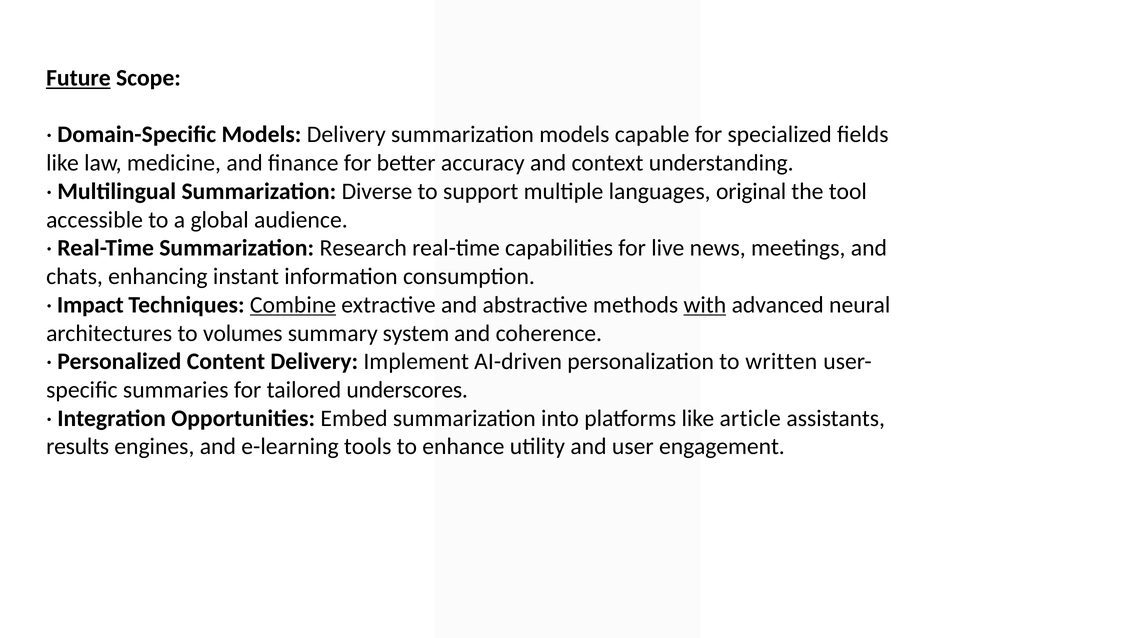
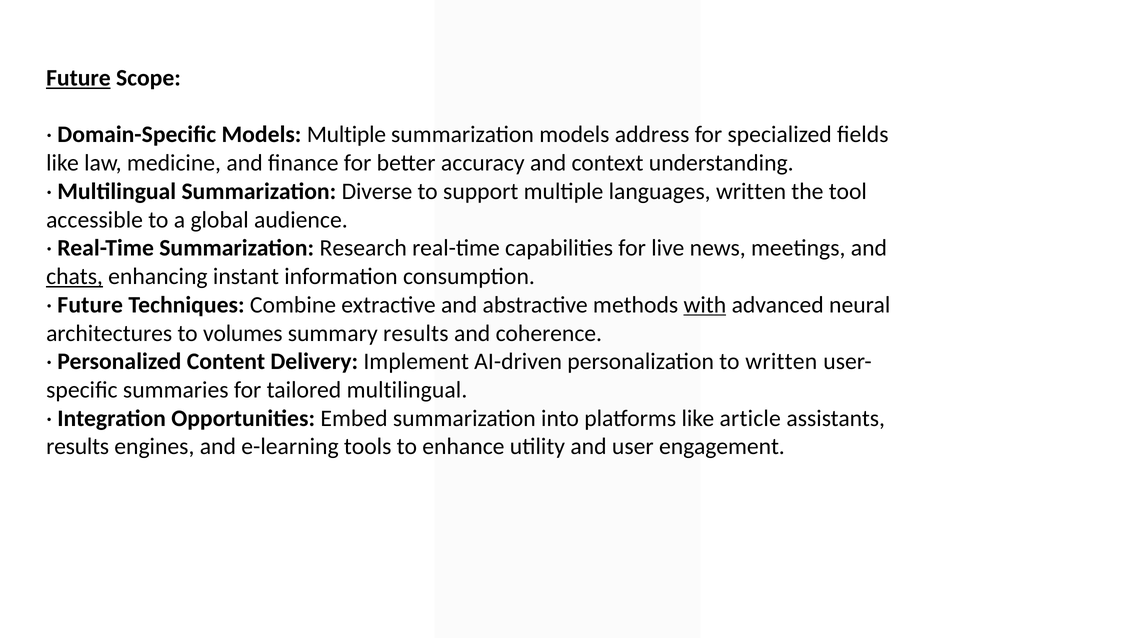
Models Delivery: Delivery -> Multiple
capable: capable -> address
languages original: original -> written
chats underline: none -> present
Impact at (90, 305): Impact -> Future
Combine underline: present -> none
summary system: system -> results
tailored underscores: underscores -> multilingual
